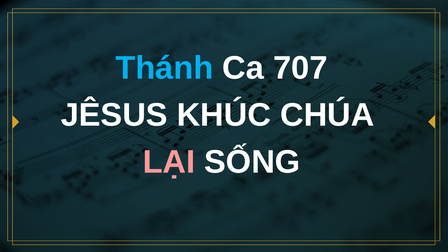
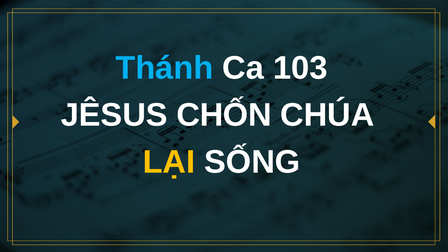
707: 707 -> 103
KHÚC: KHÚC -> CHỐN
LẠI colour: pink -> yellow
